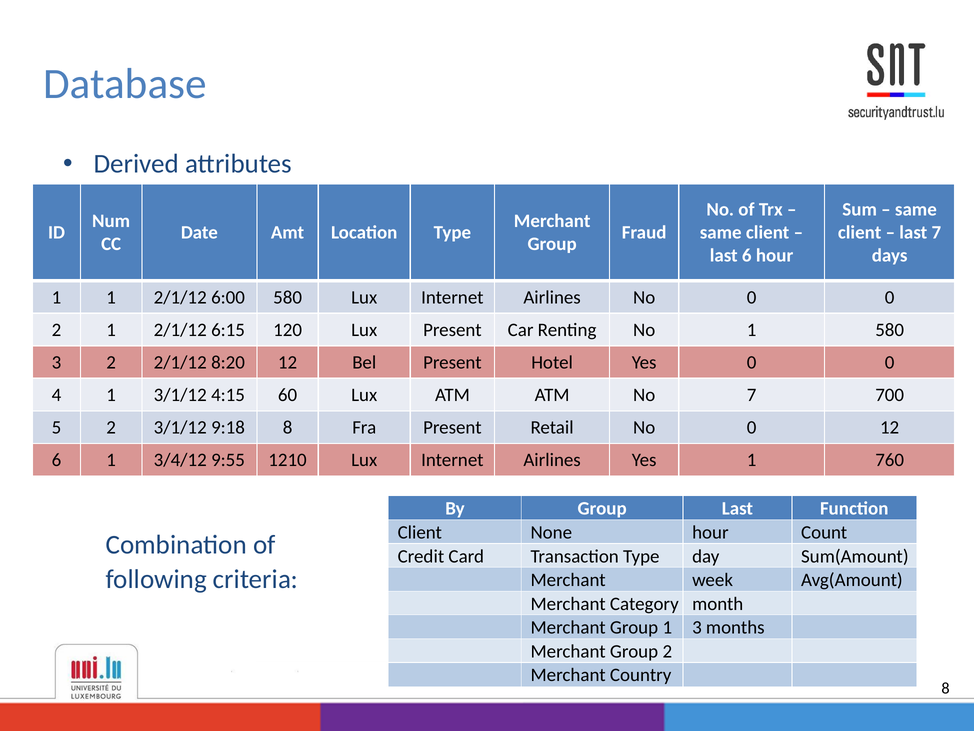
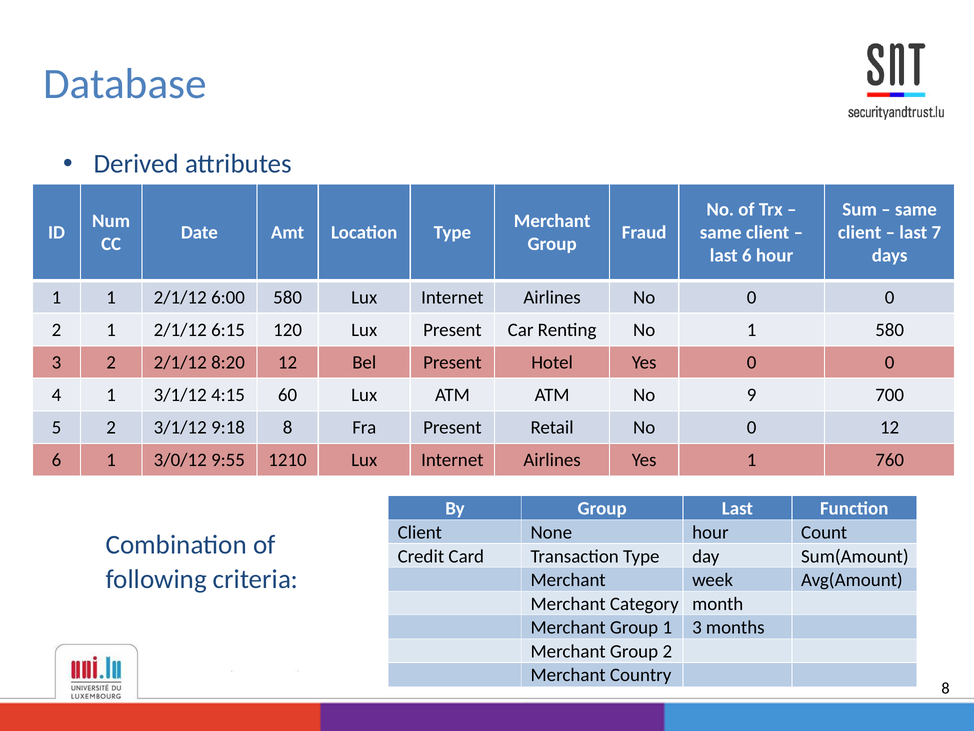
No 7: 7 -> 9
3/4/12: 3/4/12 -> 3/0/12
